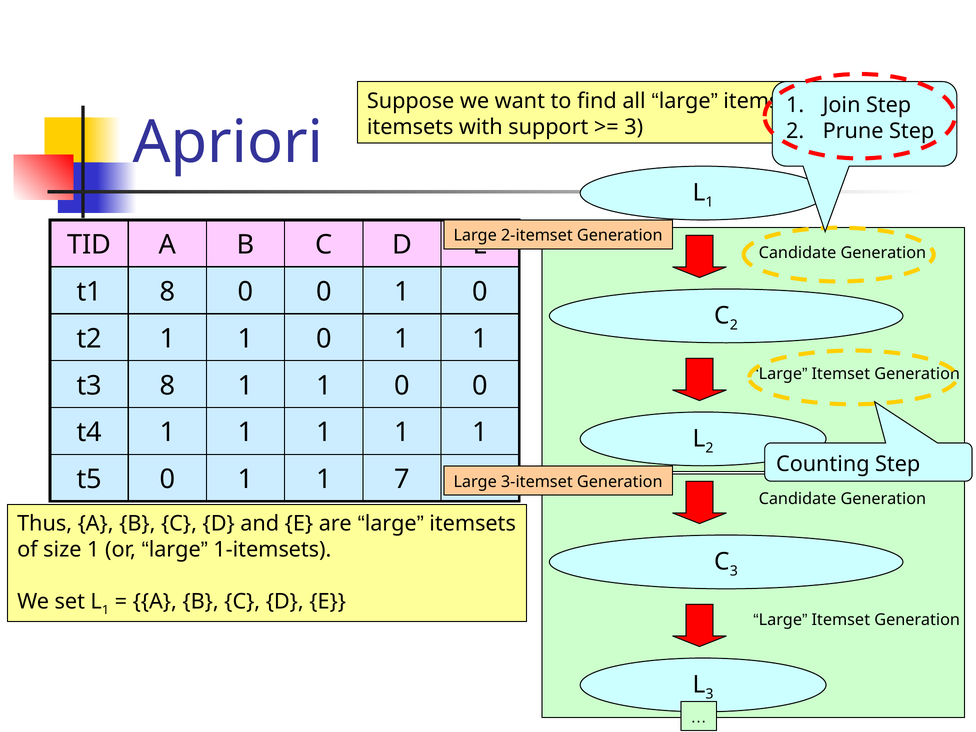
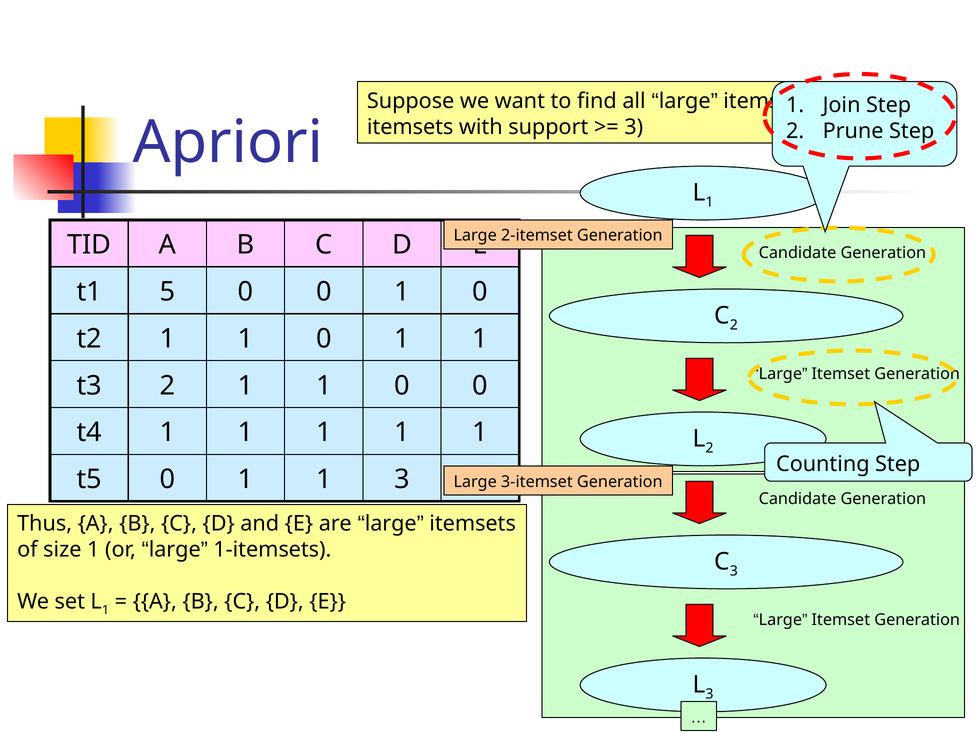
t1 8: 8 -> 5
t3 8: 8 -> 2
1 7: 7 -> 3
